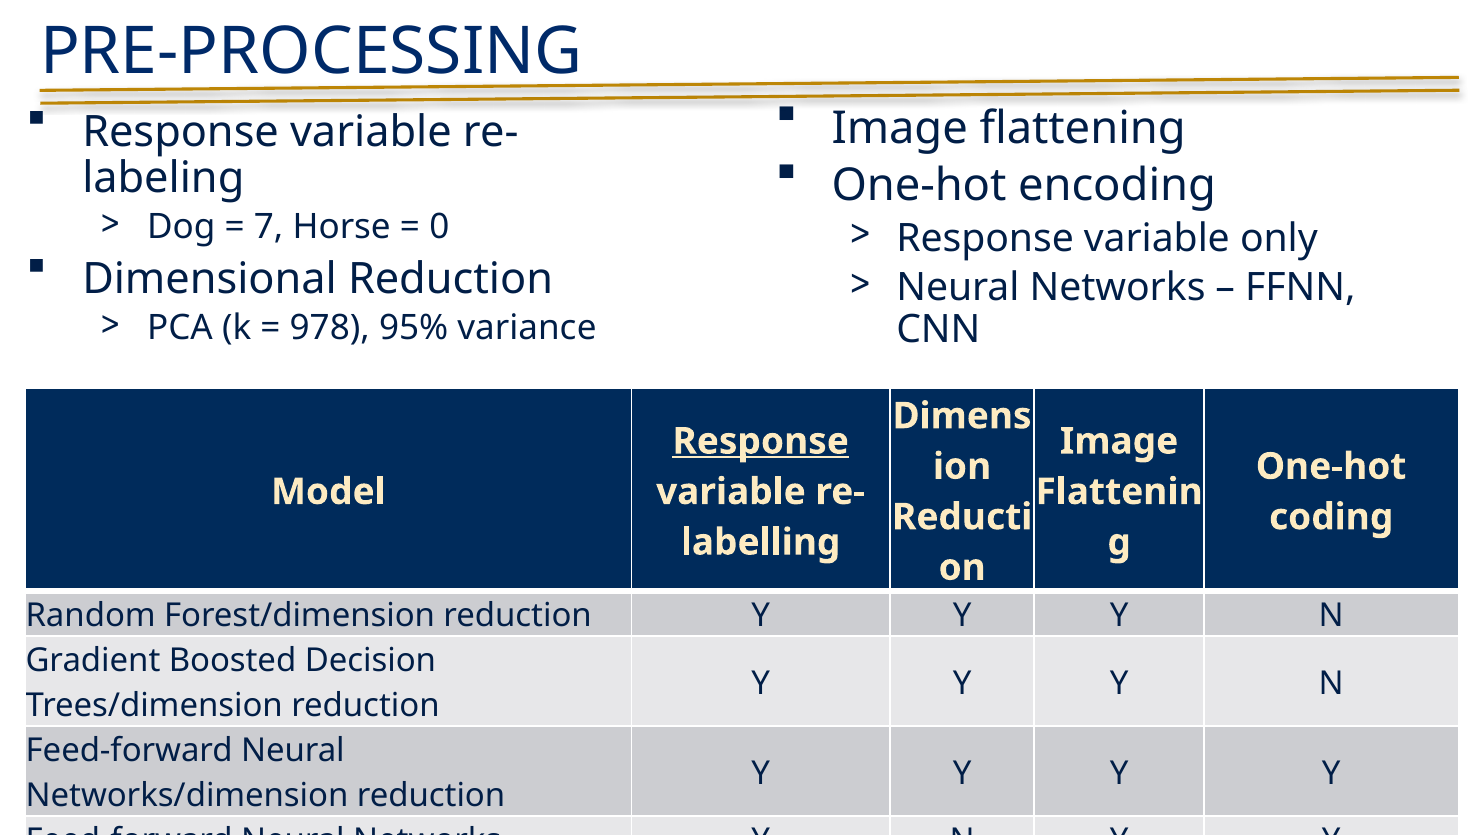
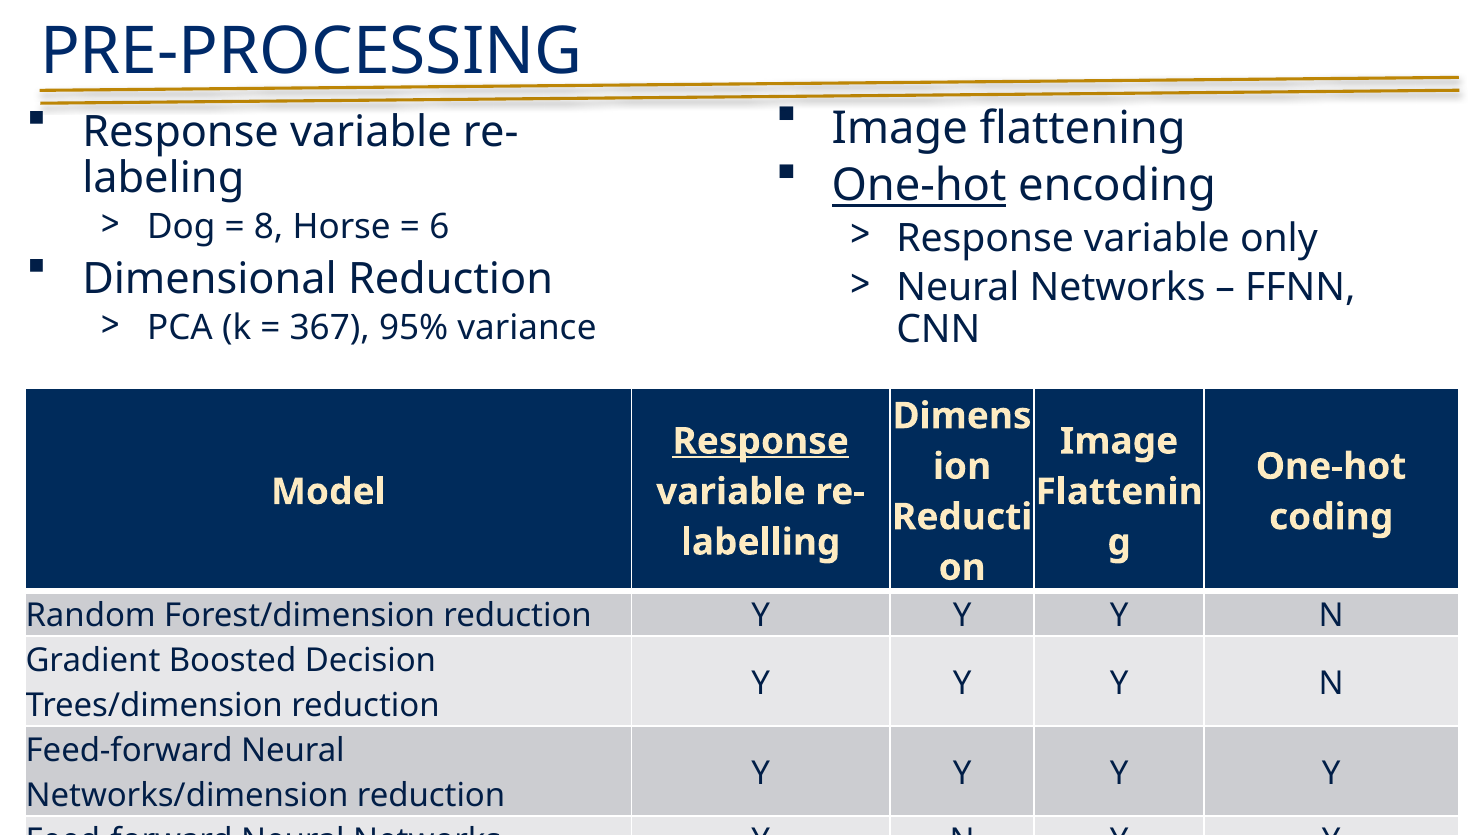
One-hot at (919, 186) underline: none -> present
7: 7 -> 8
0: 0 -> 6
978: 978 -> 367
